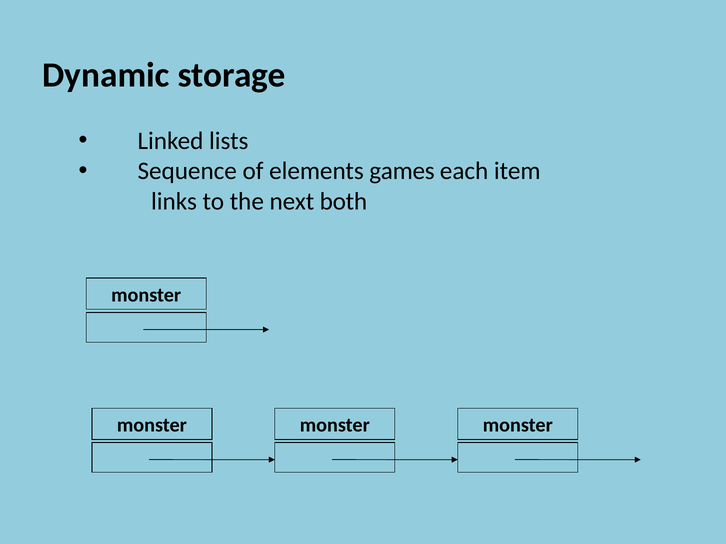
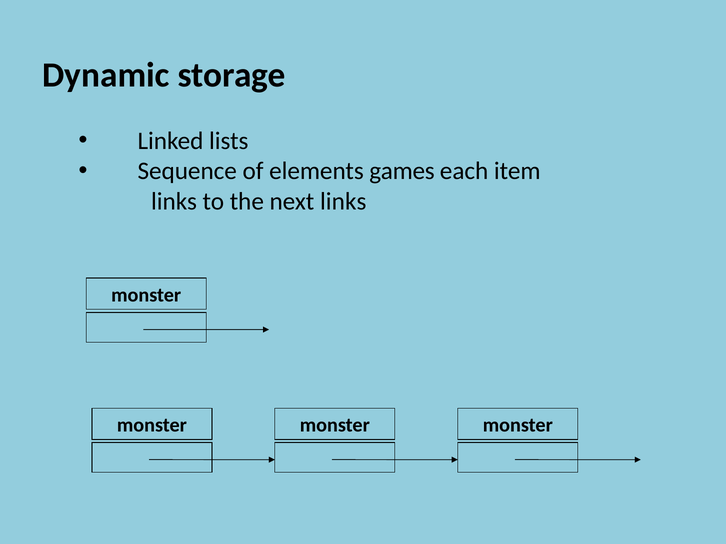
next both: both -> links
